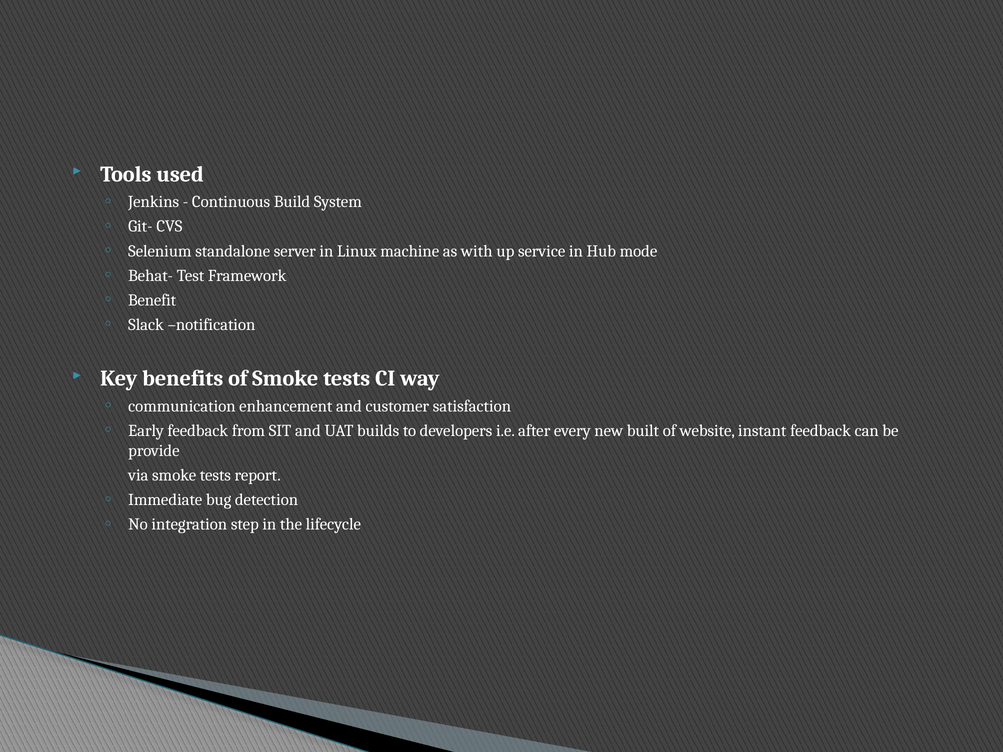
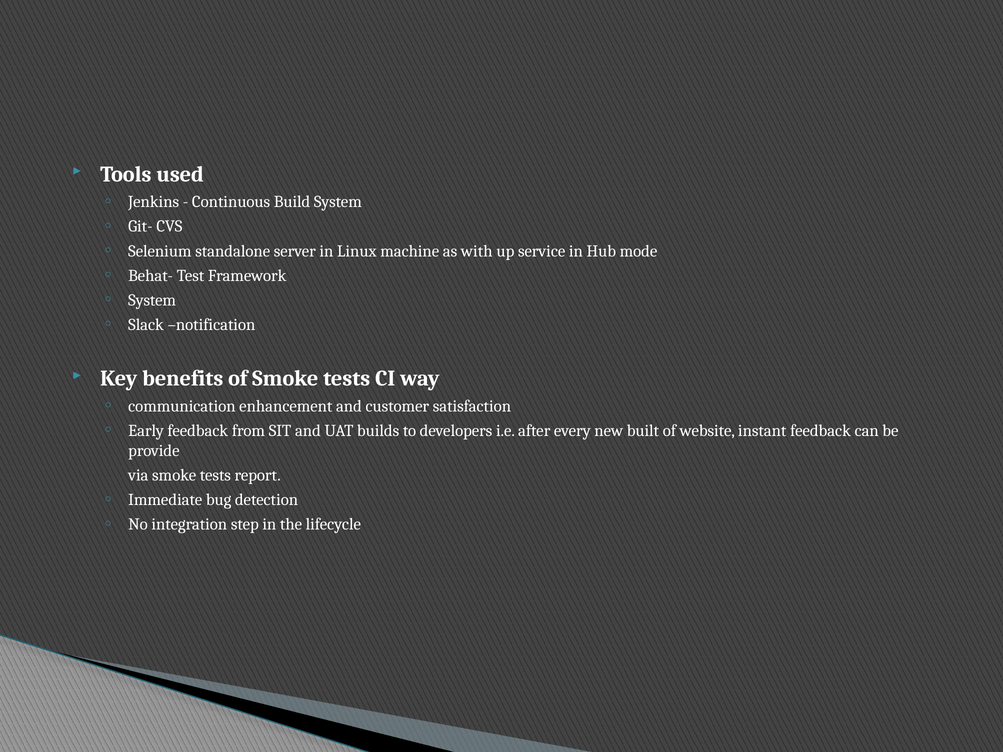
Benefit at (152, 300): Benefit -> System
